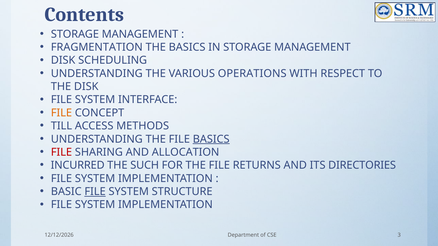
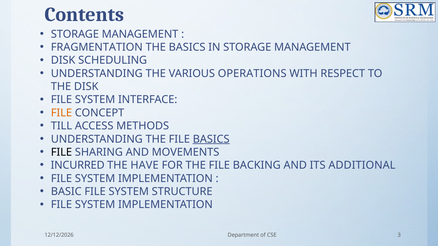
FILE at (61, 152) colour: red -> black
ALLOCATION: ALLOCATION -> MOVEMENTS
SUCH: SUCH -> HAVE
RETURNS: RETURNS -> BACKING
DIRECTORIES: DIRECTORIES -> ADDITIONAL
FILE at (95, 192) underline: present -> none
